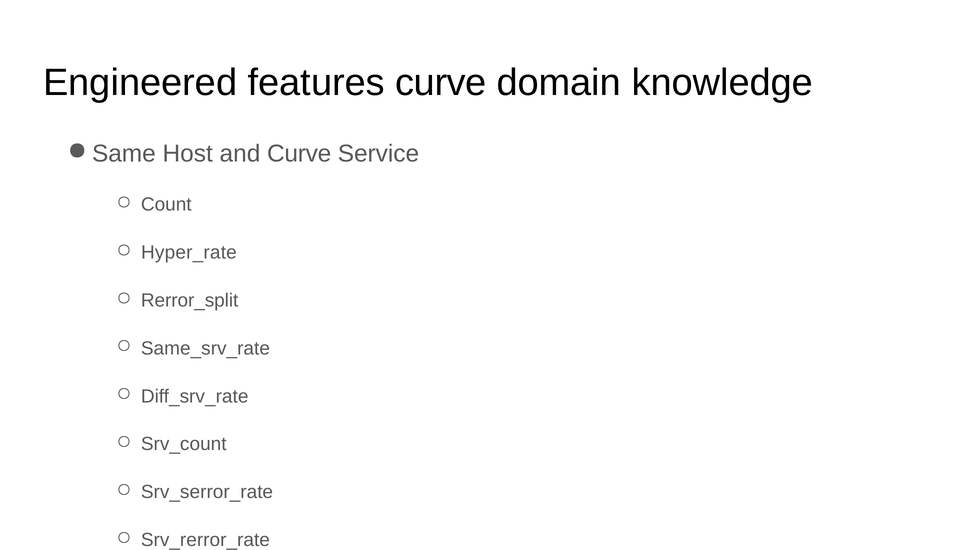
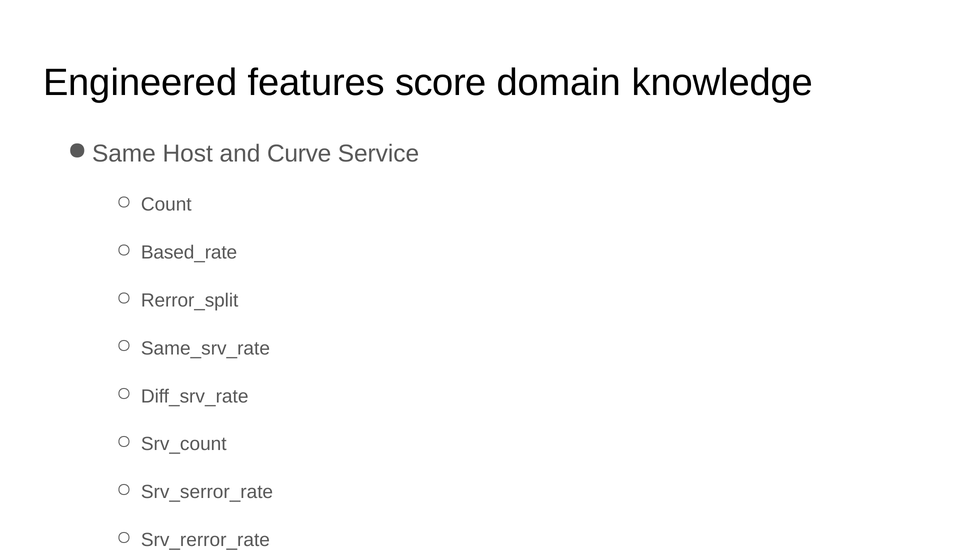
features curve: curve -> score
Hyper_rate: Hyper_rate -> Based_rate
